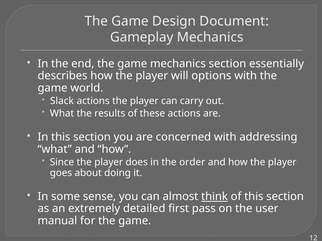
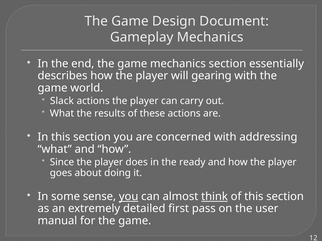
options: options -> gearing
order: order -> ready
you at (129, 197) underline: none -> present
